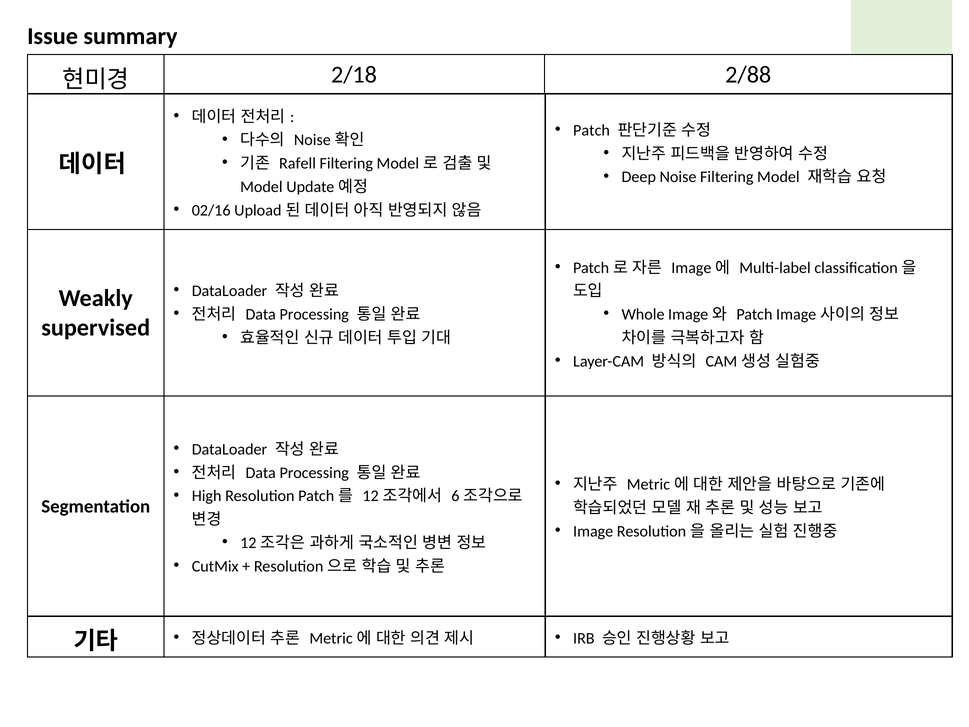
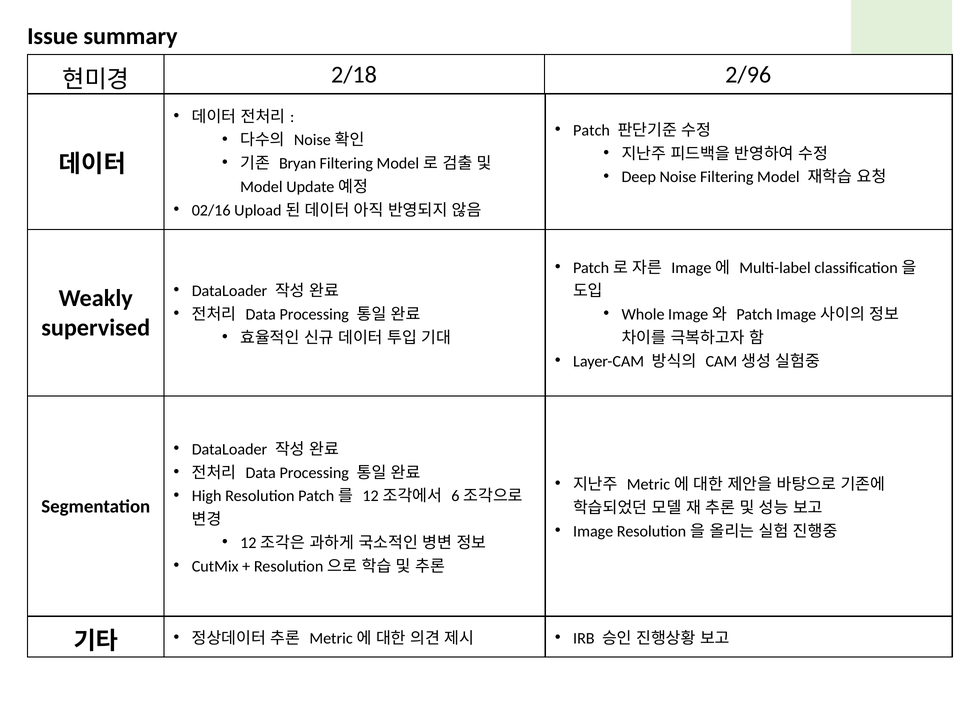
2/88: 2/88 -> 2/96
Rafell: Rafell -> Bryan
